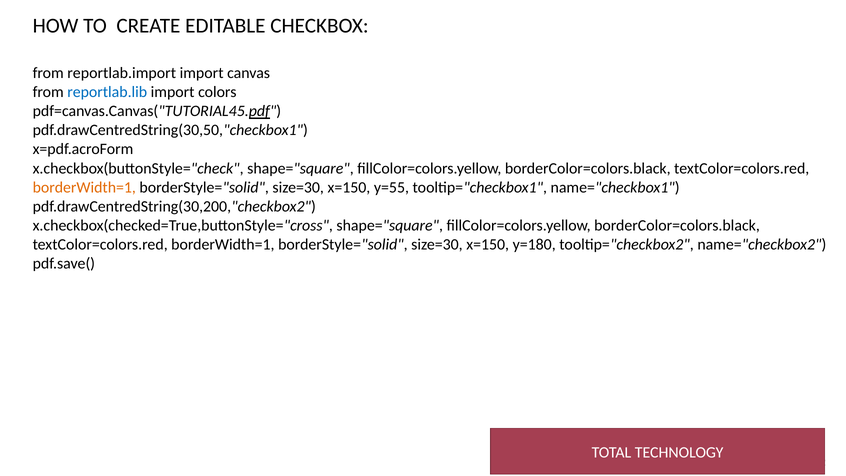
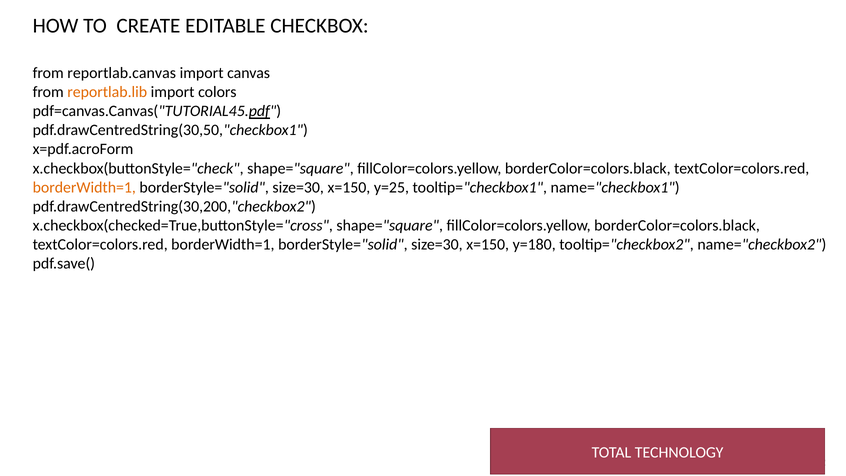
reportlab.import: reportlab.import -> reportlab.canvas
reportlab.lib colour: blue -> orange
y=55: y=55 -> y=25
